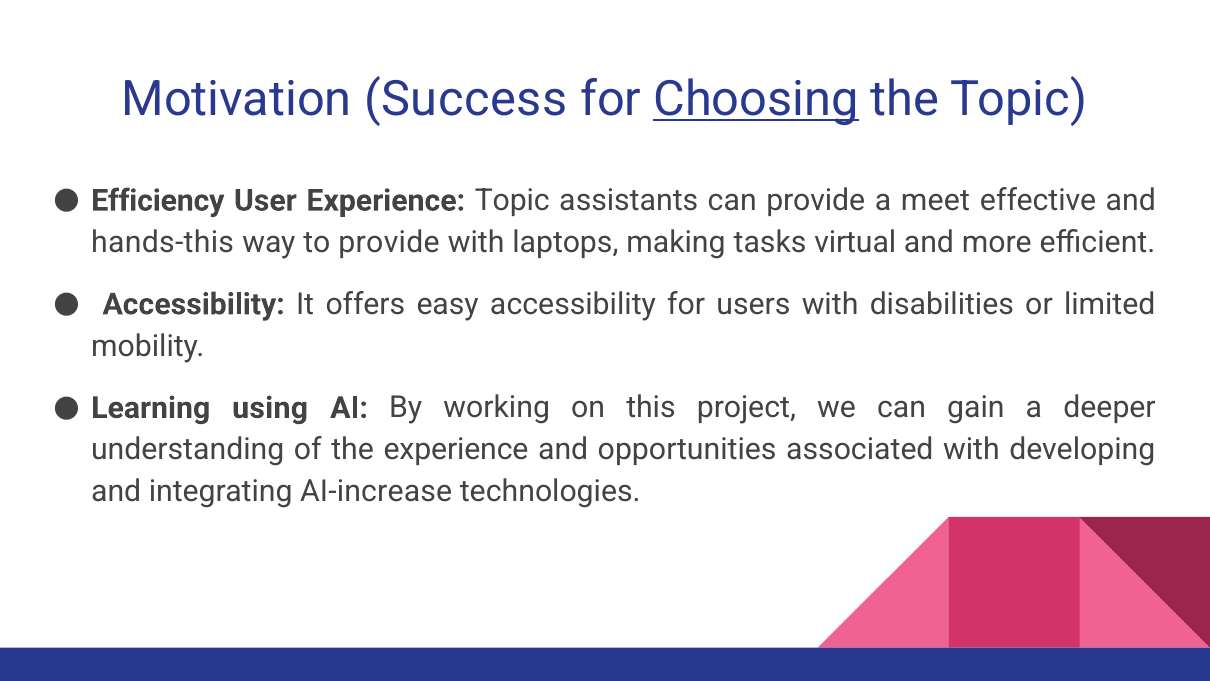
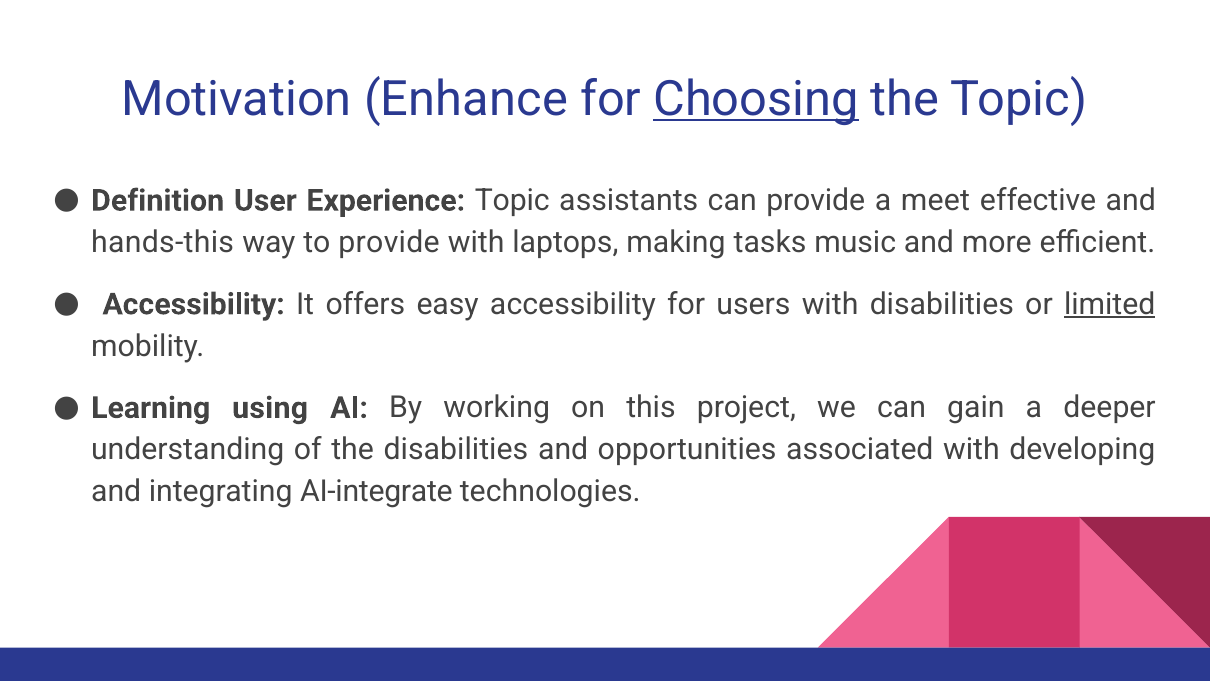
Success: Success -> Enhance
Efficiency: Efficiency -> Definition
virtual: virtual -> music
limited underline: none -> present
the experience: experience -> disabilities
AI-increase: AI-increase -> AI-integrate
